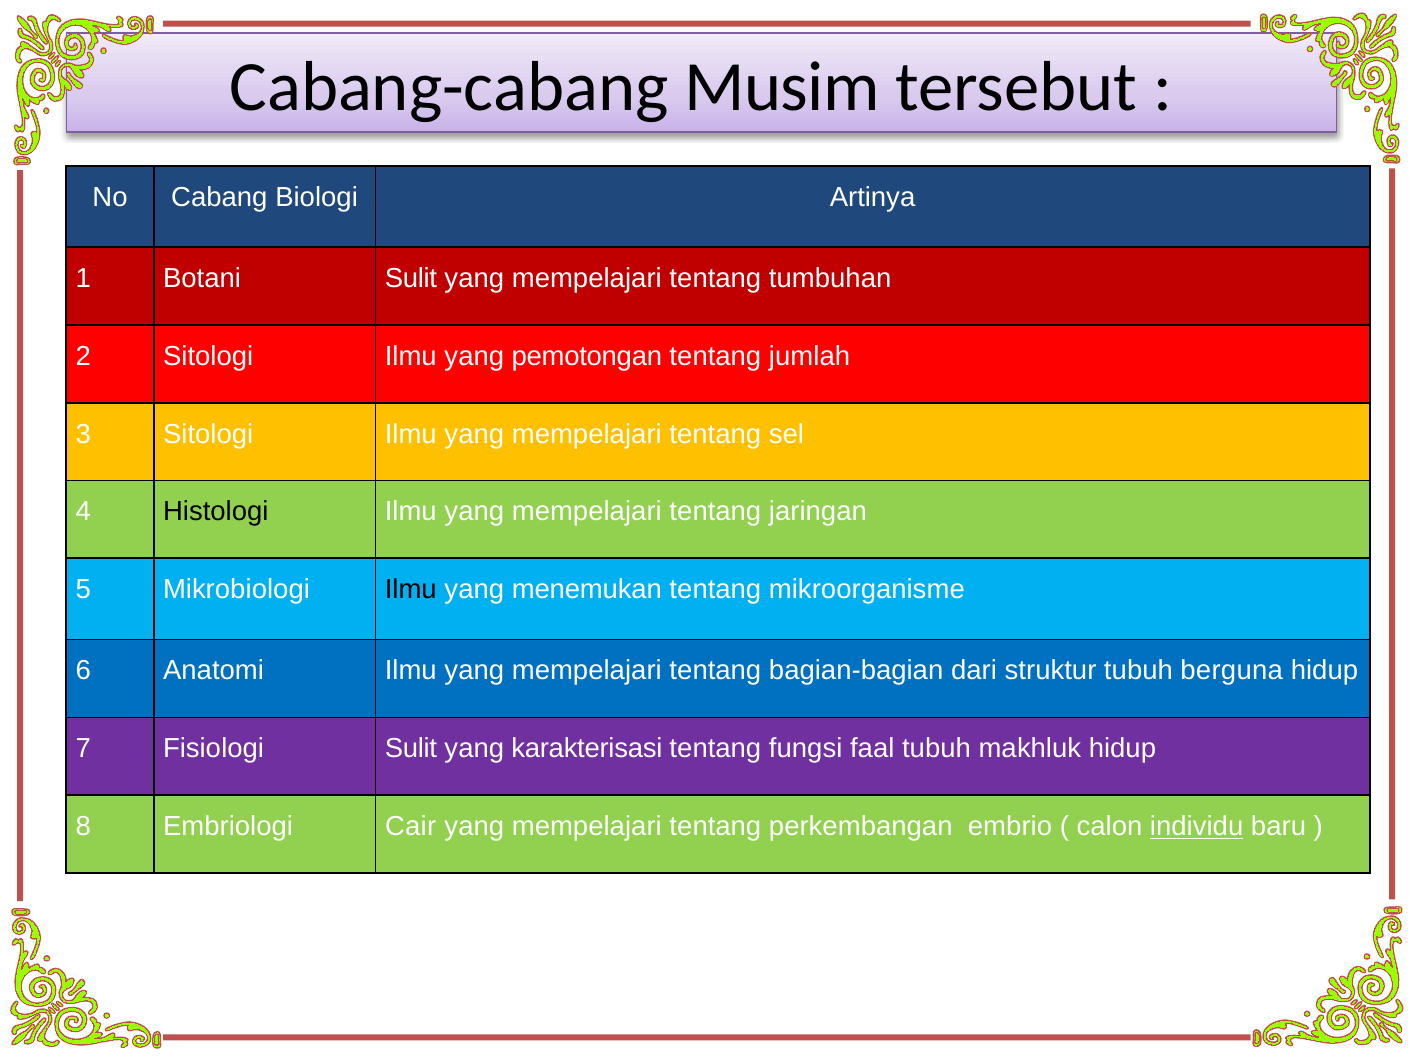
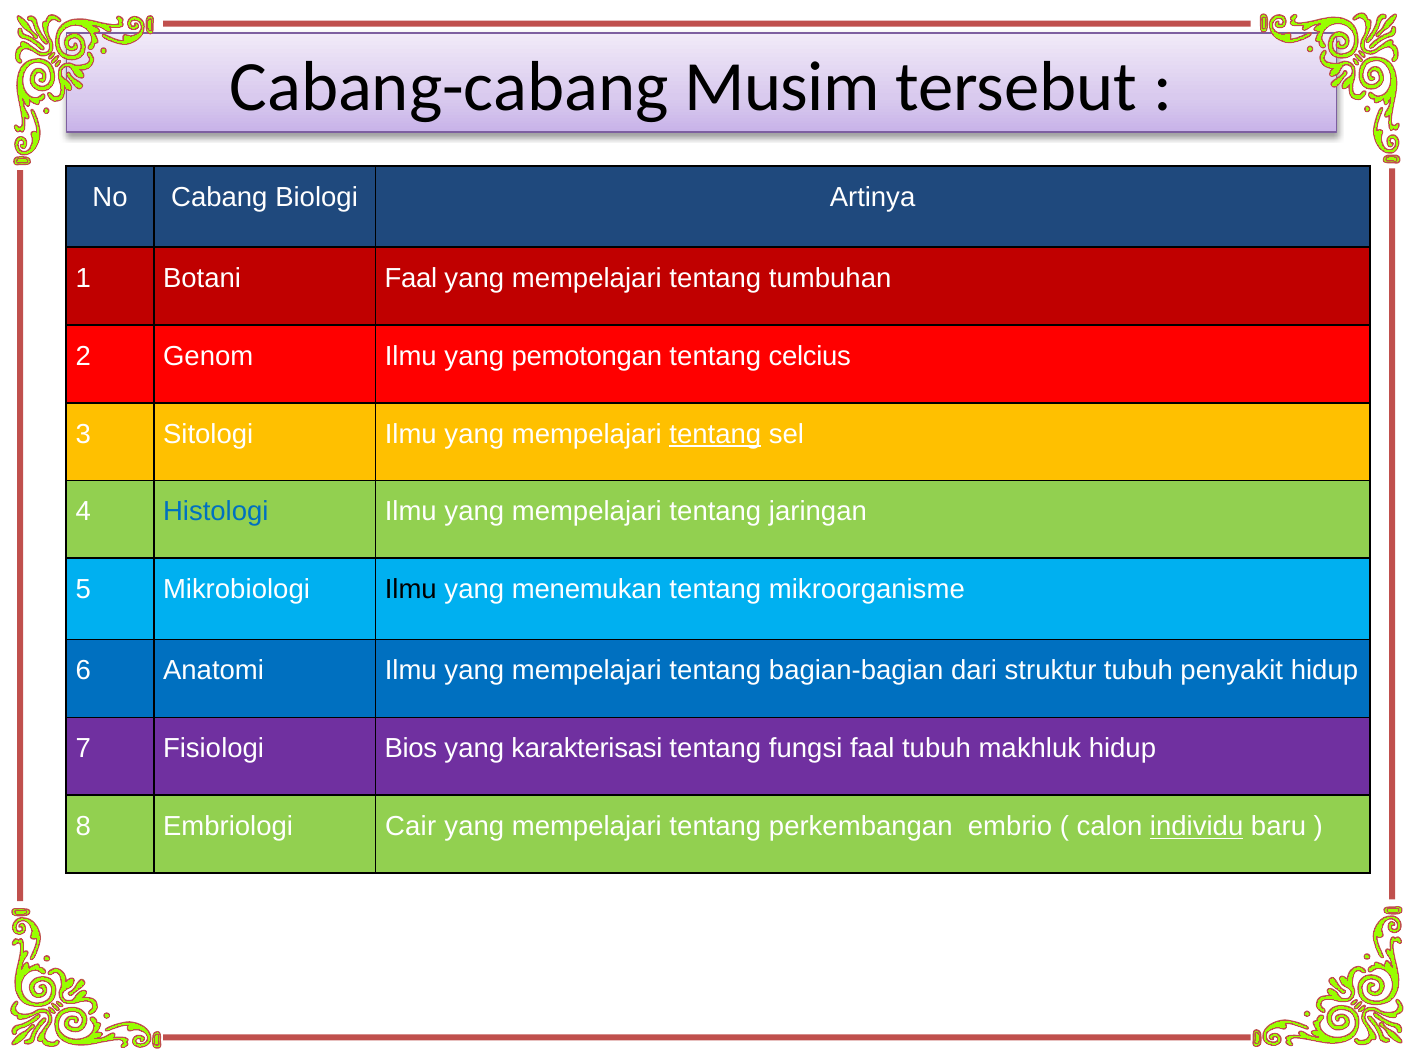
Botani Sulit: Sulit -> Faal
2 Sitologi: Sitologi -> Genom
jumlah: jumlah -> celcius
tentang at (715, 434) underline: none -> present
Histologi colour: black -> blue
berguna: berguna -> penyakit
Fisiologi Sulit: Sulit -> Bios
